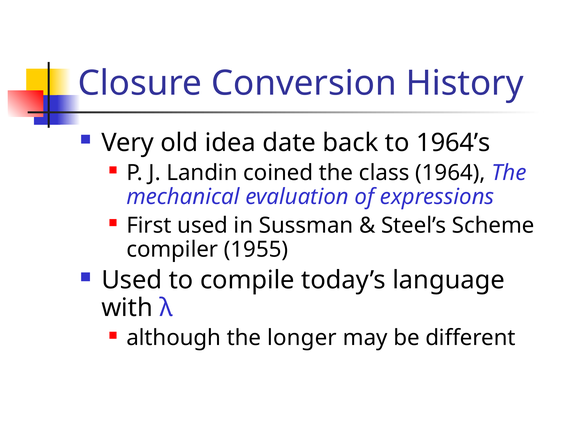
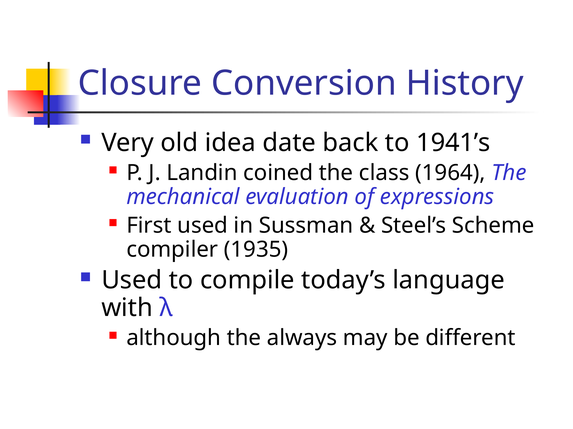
1964’s: 1964’s -> 1941’s
1955: 1955 -> 1935
longer: longer -> always
